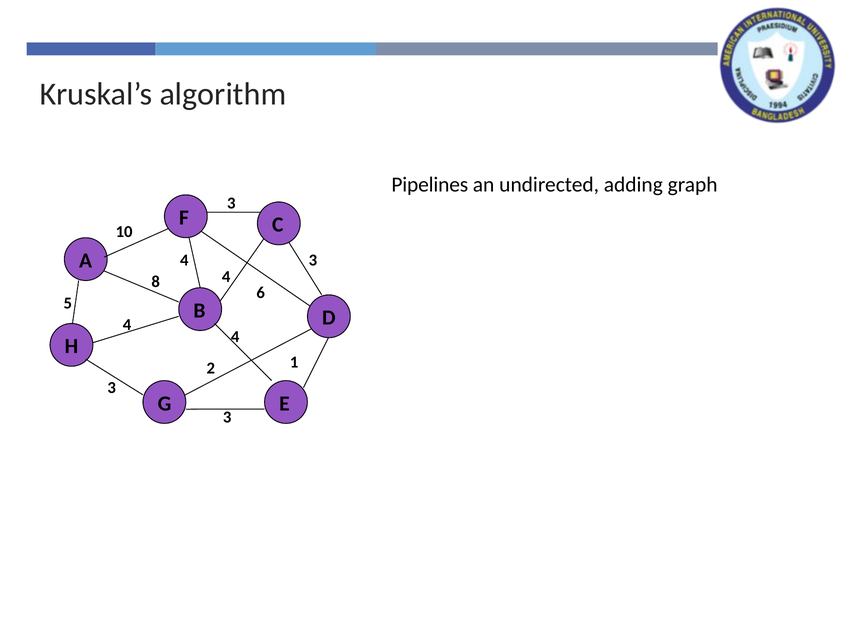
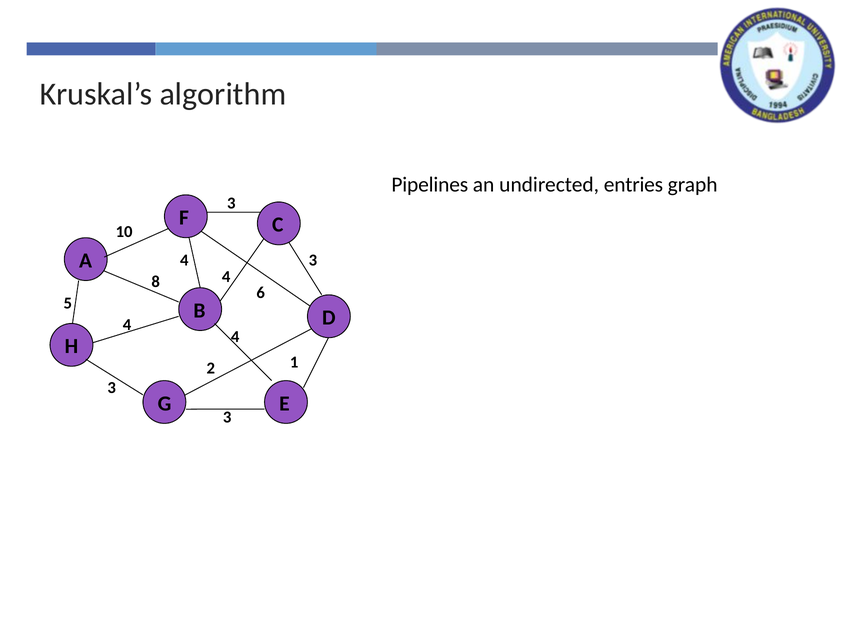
adding: adding -> entries
